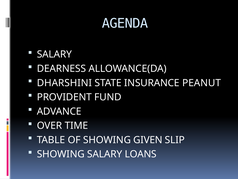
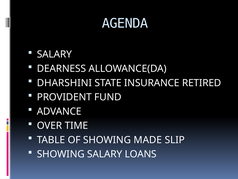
PEANUT: PEANUT -> RETIRED
GIVEN: GIVEN -> MADE
